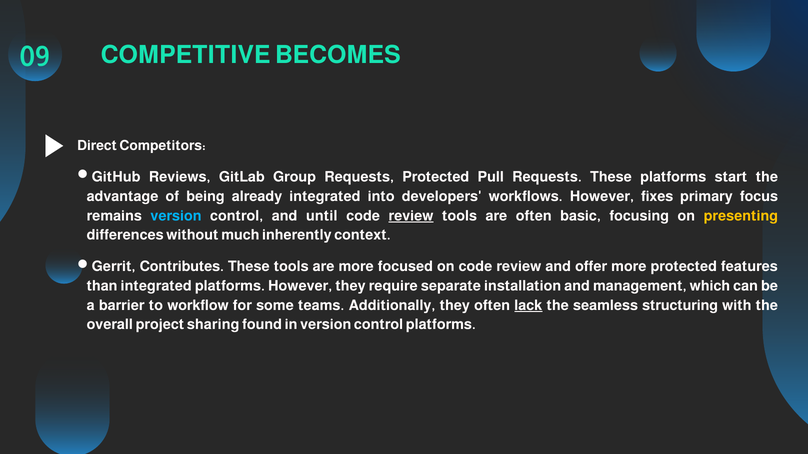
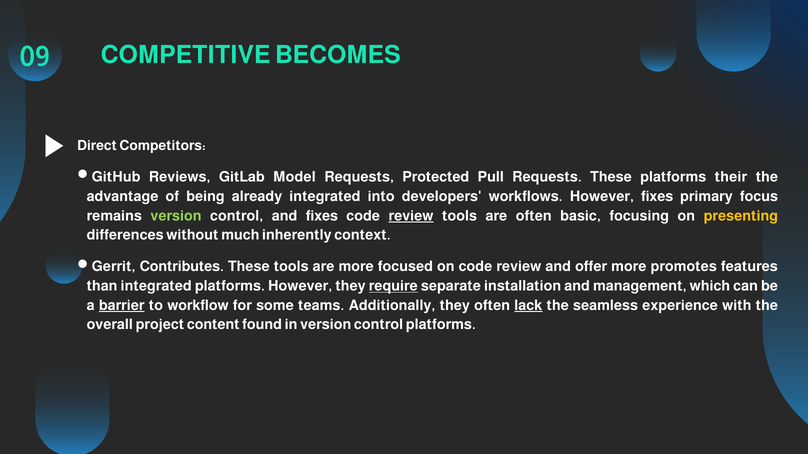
Group: Group -> Model
start: start -> their
version at (176, 216) colour: light blue -> light green
and until: until -> fixes
more protected: protected -> promotes
require underline: none -> present
barrier underline: none -> present
structuring: structuring -> experience
sharing: sharing -> content
